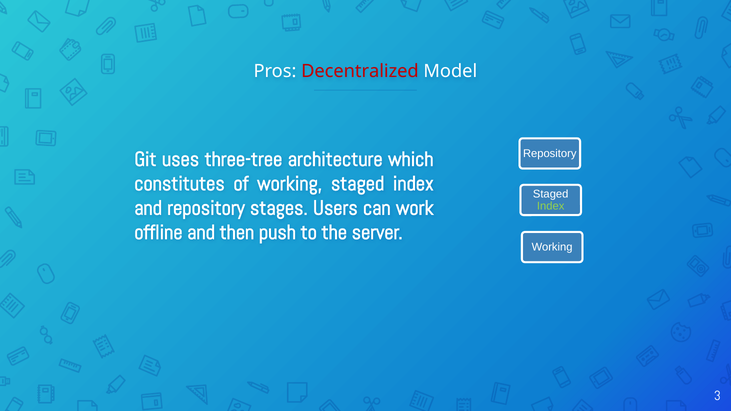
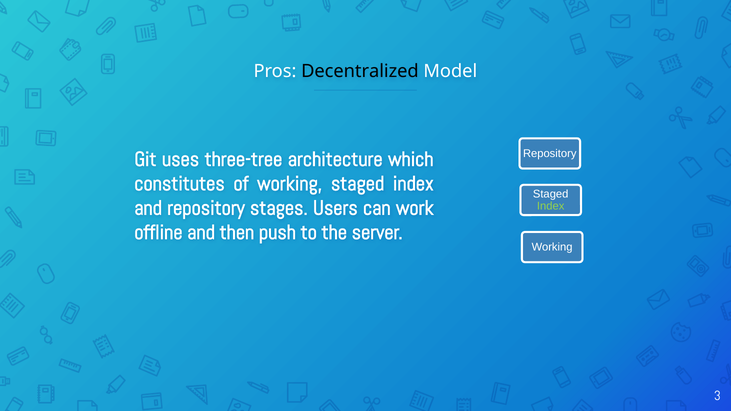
Decentralized colour: red -> black
